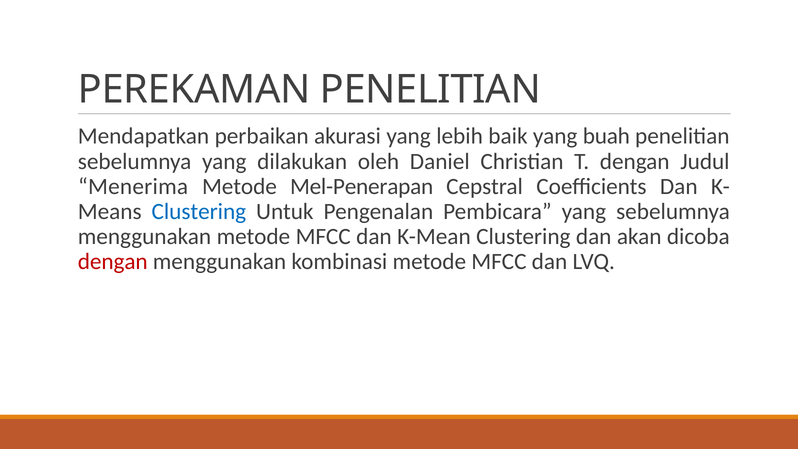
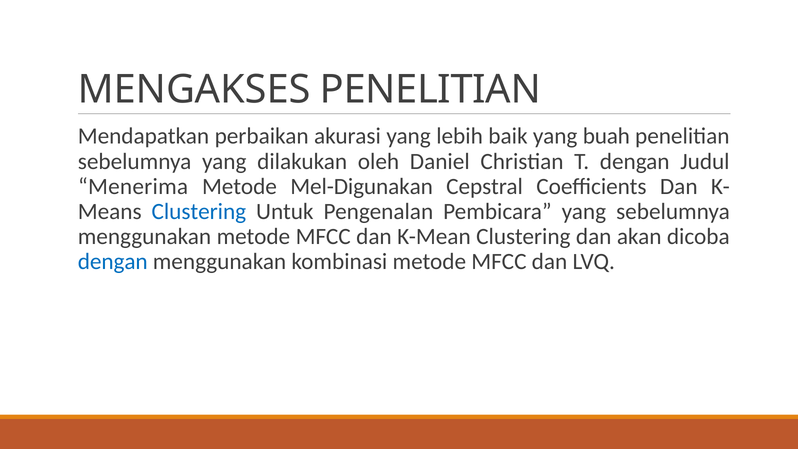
PEREKAMAN: PEREKAMAN -> MENGAKSES
Mel-Penerapan: Mel-Penerapan -> Mel-Digunakan
dengan at (113, 262) colour: red -> blue
